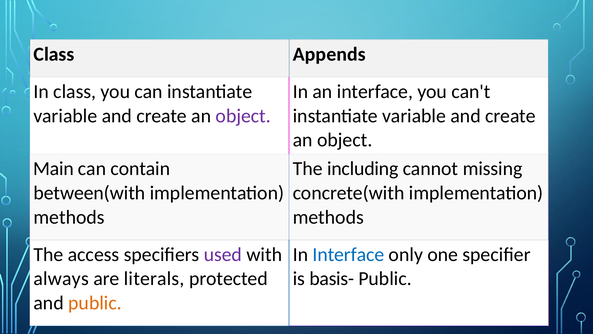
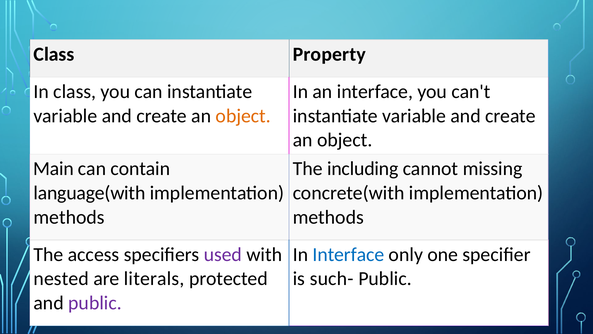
Appends: Appends -> Property
object at (243, 116) colour: purple -> orange
between(with: between(with -> language(with
always: always -> nested
basis-: basis- -> such-
public at (95, 303) colour: orange -> purple
